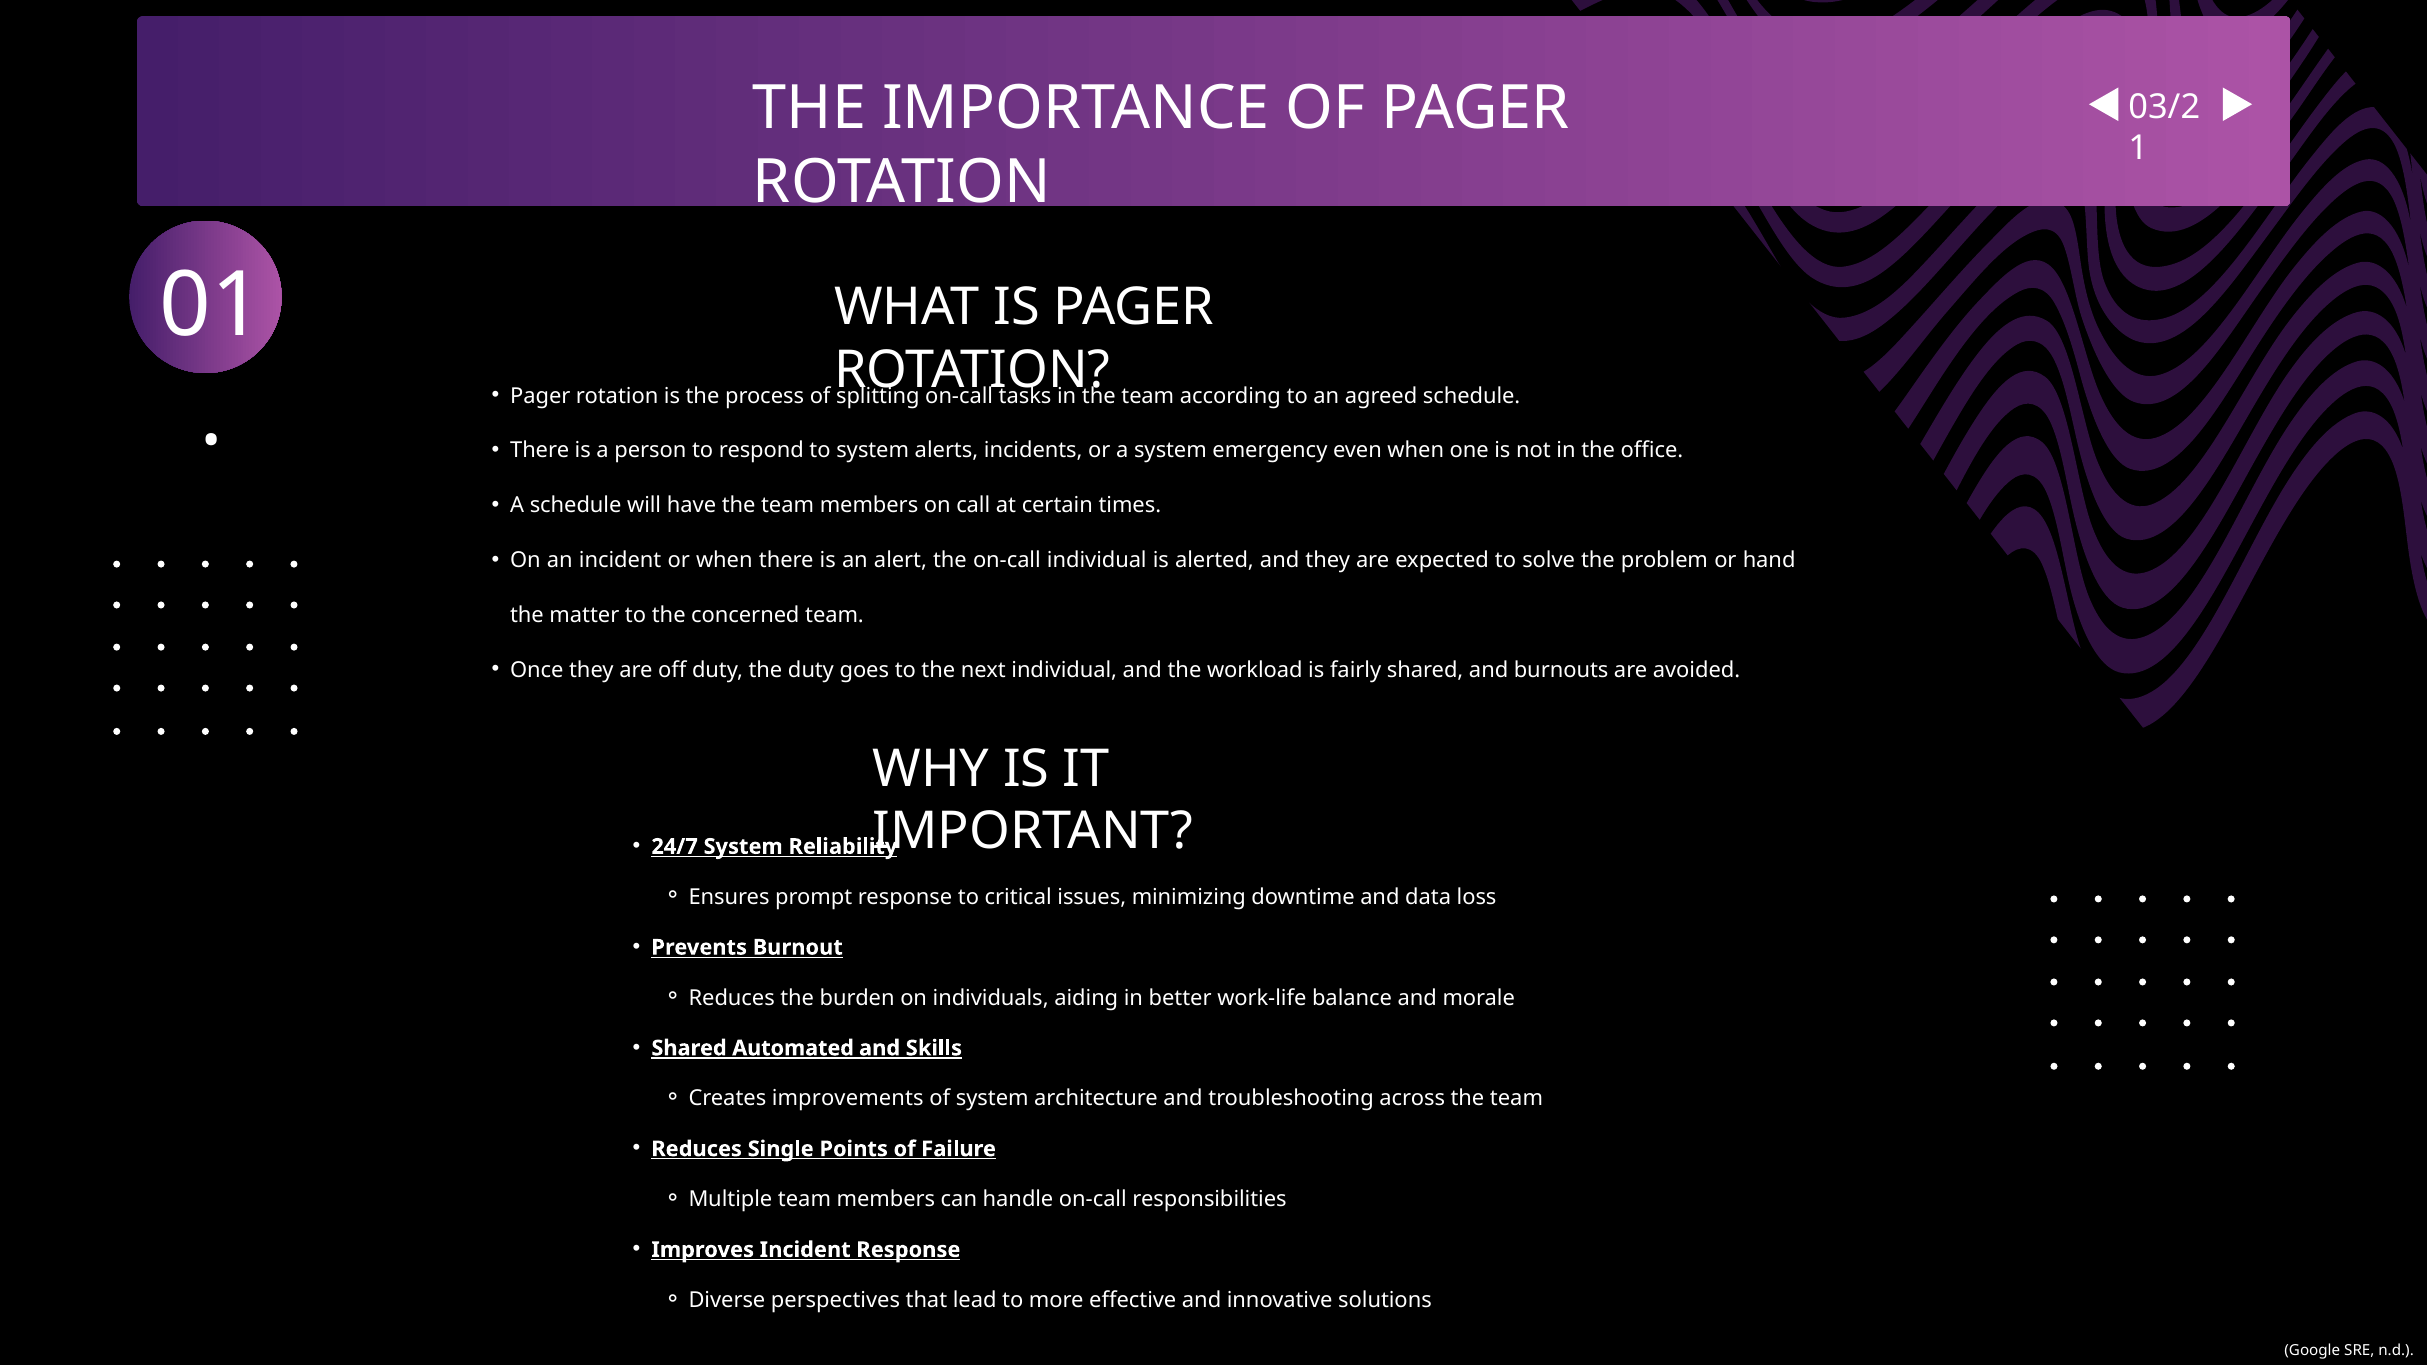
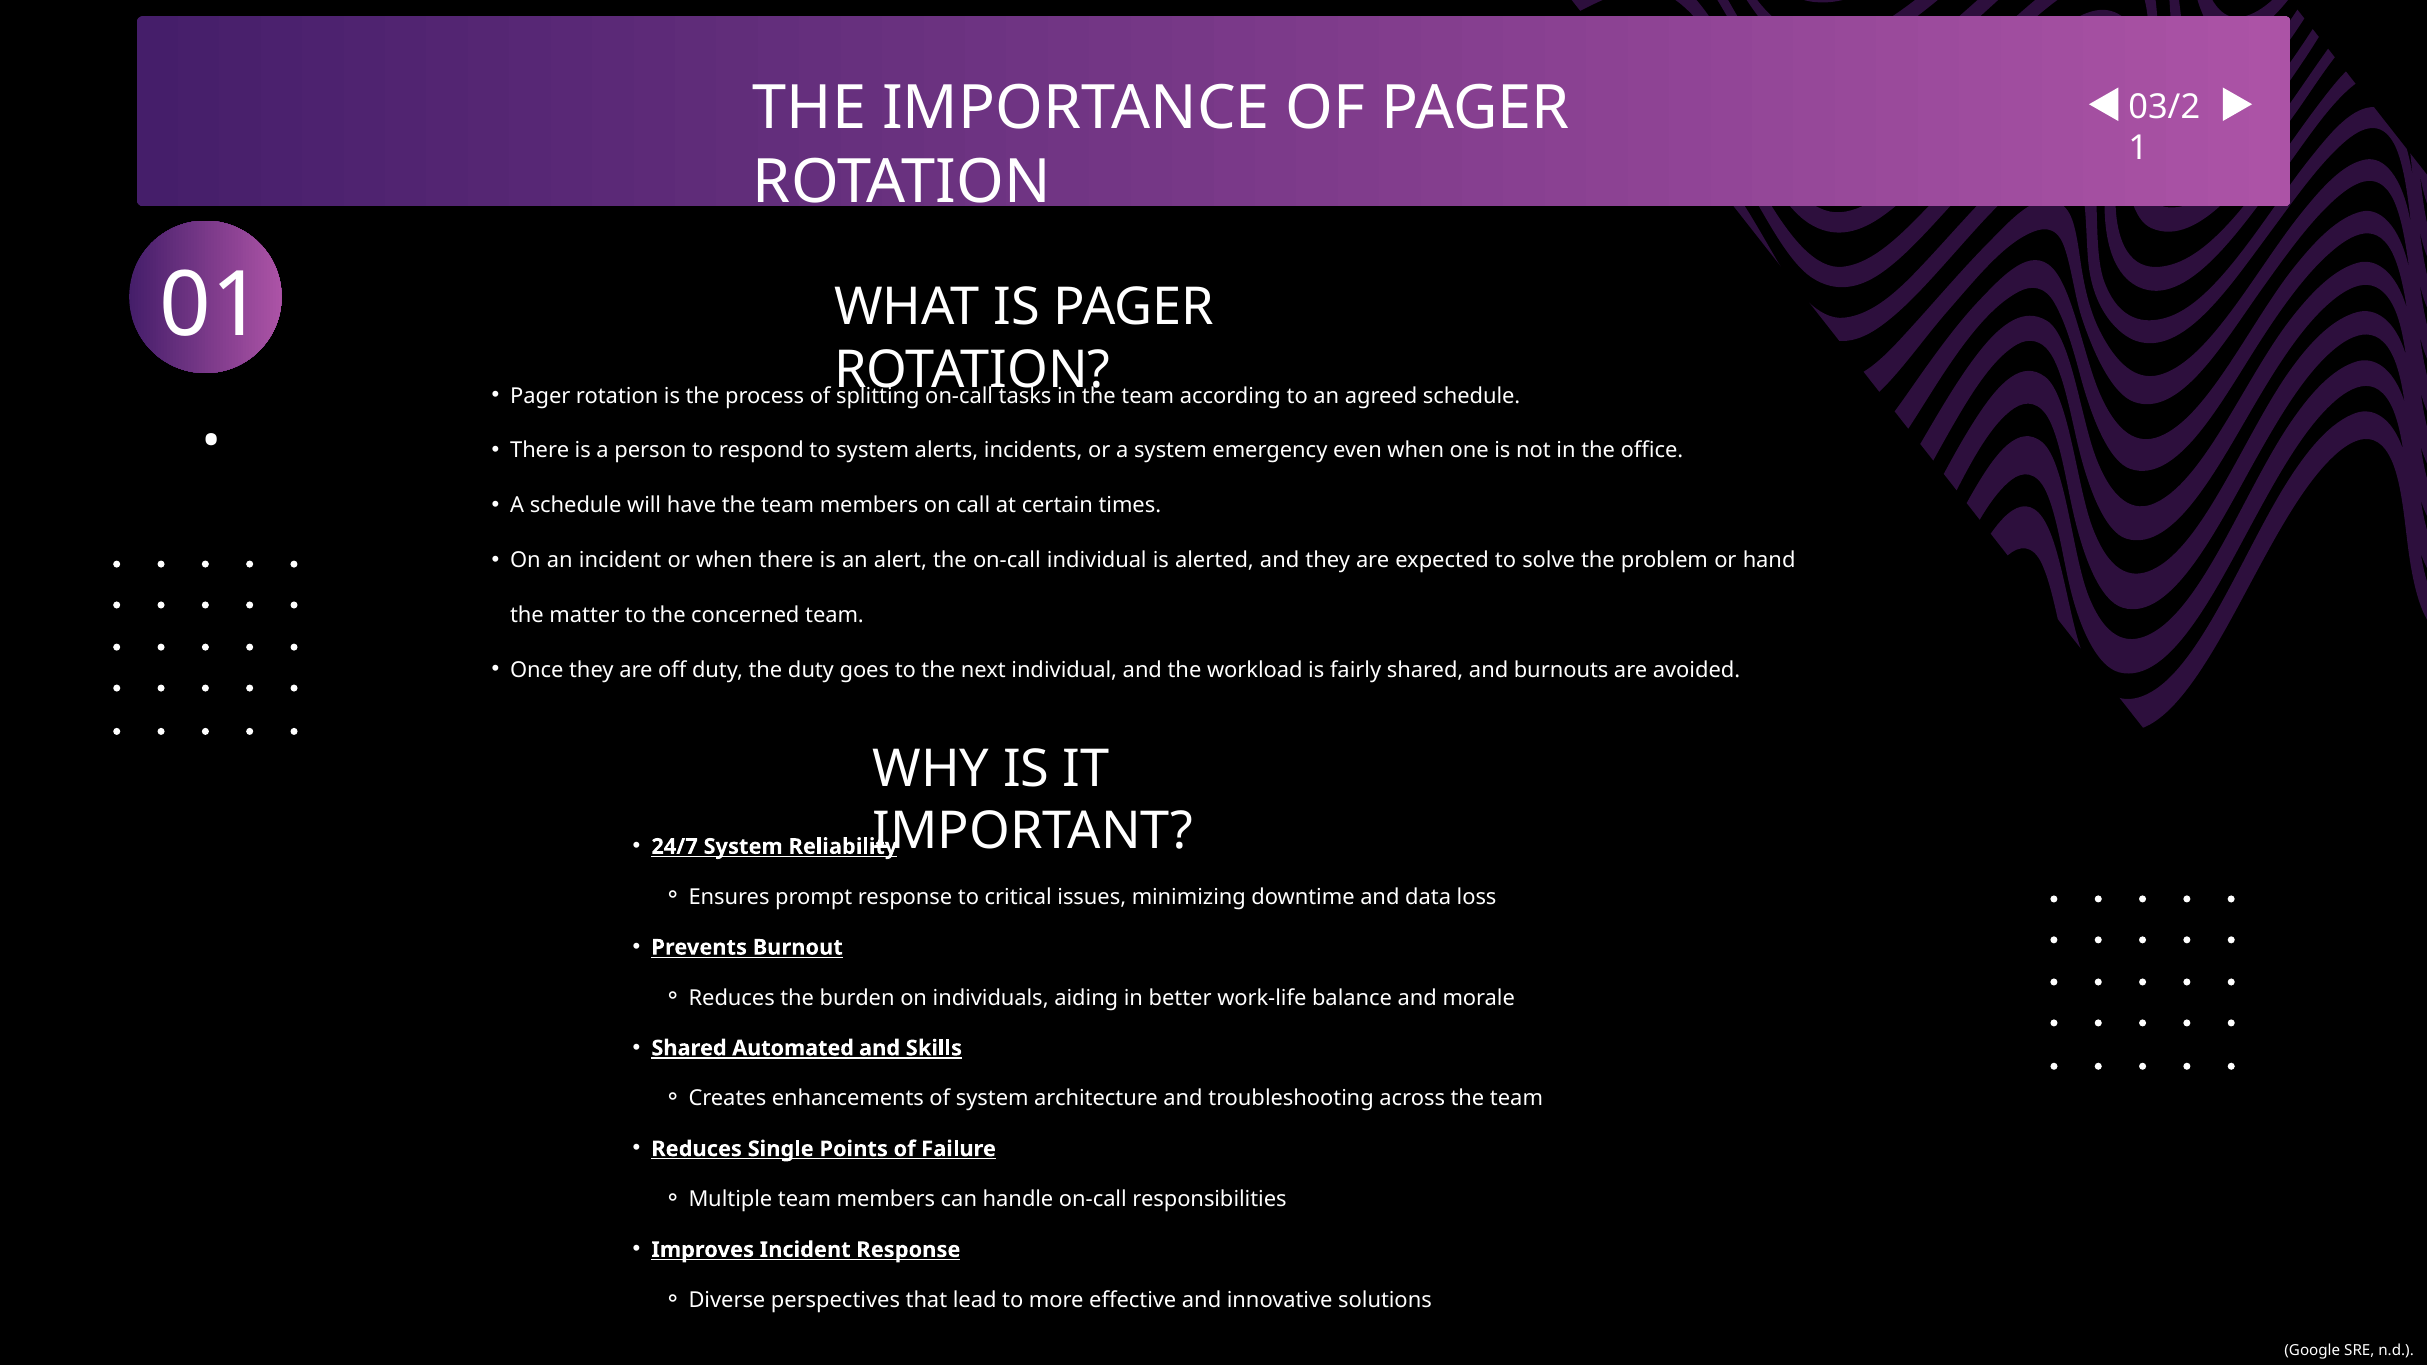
improvements: improvements -> enhancements
